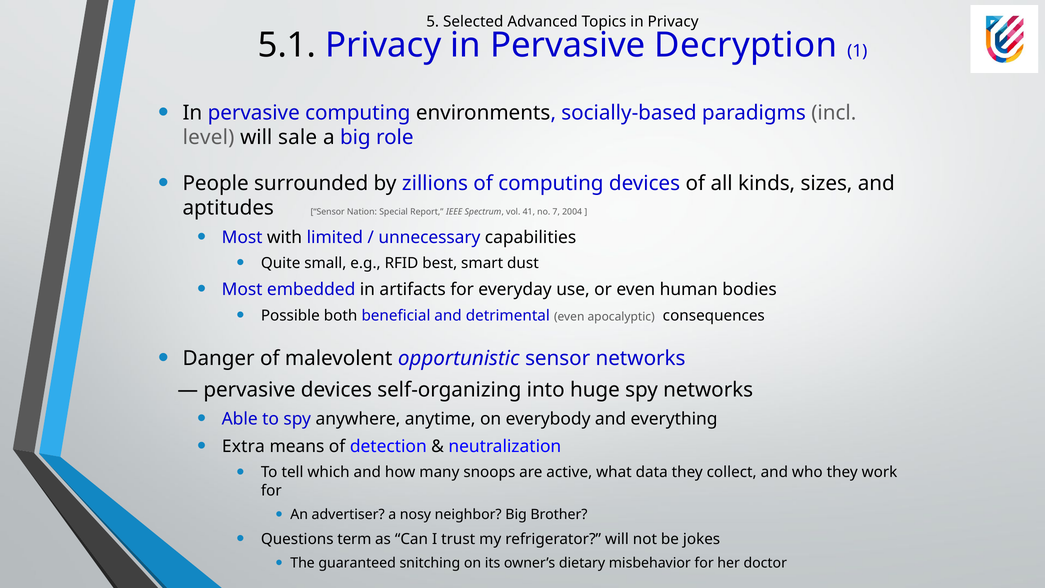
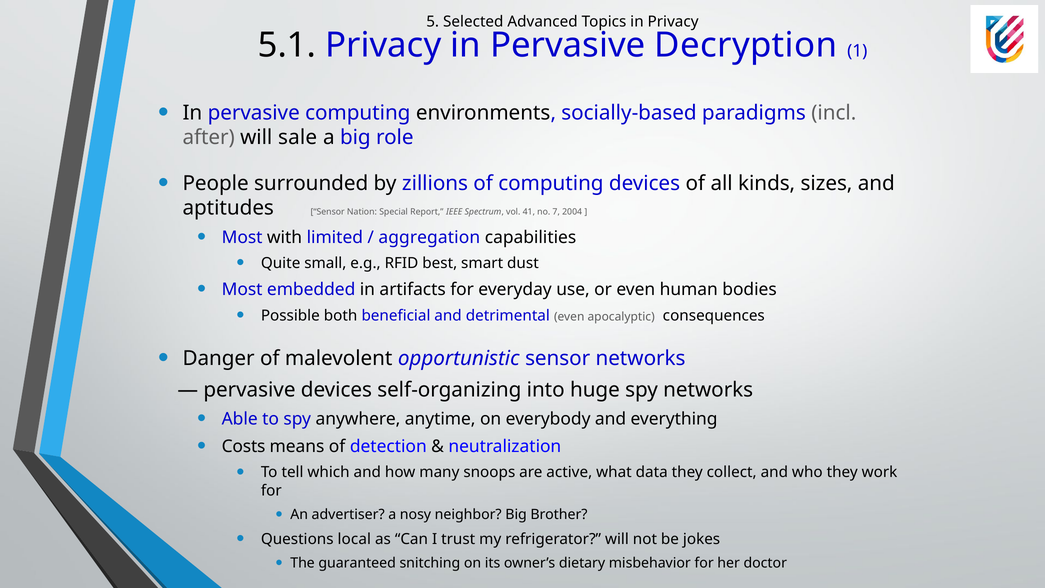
level: level -> after
unnecessary: unnecessary -> aggregation
Extra: Extra -> Costs
term: term -> local
